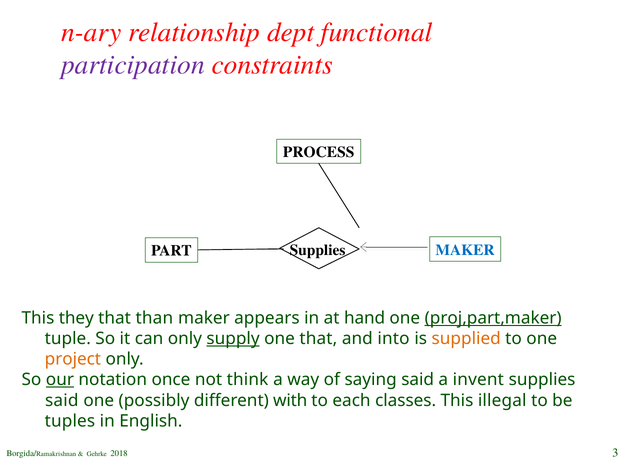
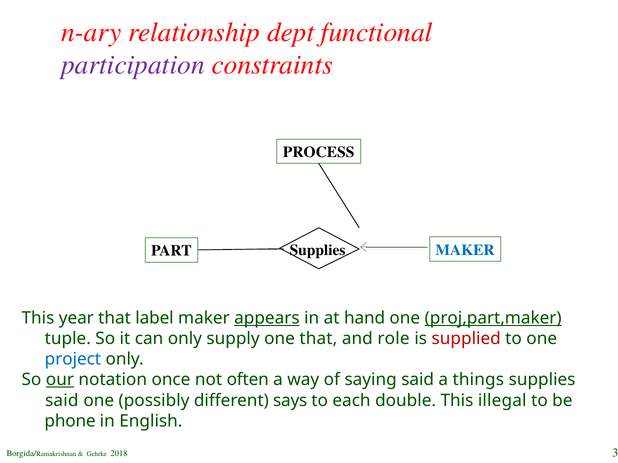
they: they -> year
than: than -> label
appears underline: none -> present
supply underline: present -> none
into: into -> role
supplied colour: orange -> red
project colour: orange -> blue
think: think -> often
invent: invent -> things
with: with -> says
classes: classes -> double
tuples: tuples -> phone
